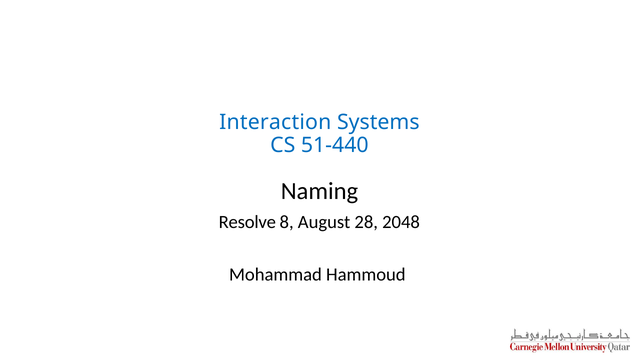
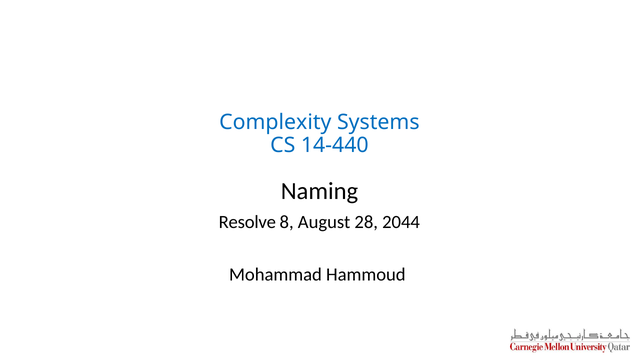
Interaction: Interaction -> Complexity
51-440: 51-440 -> 14-440
2048: 2048 -> 2044
